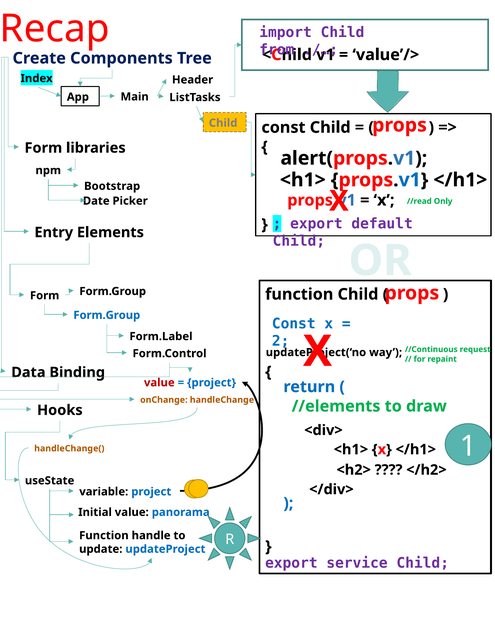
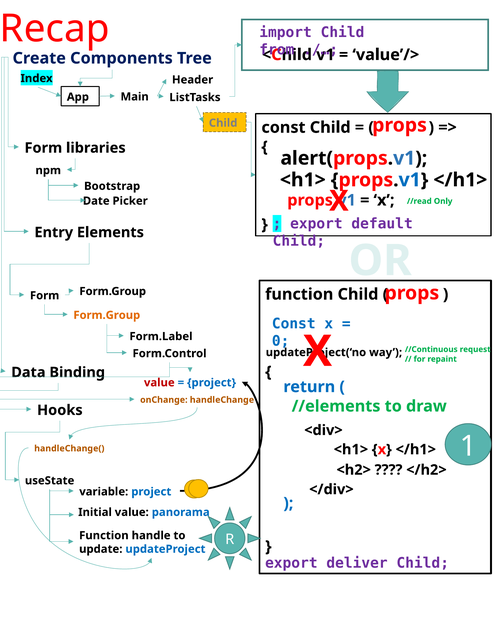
Form.Group at (107, 315) colour: blue -> orange
2: 2 -> 0
service: service -> deliver
